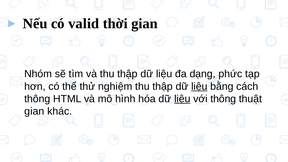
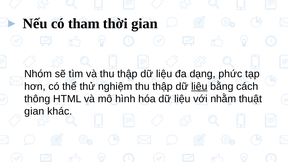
valid: valid -> tham
liệu at (182, 99) underline: present -> none
với thông: thông -> nhằm
